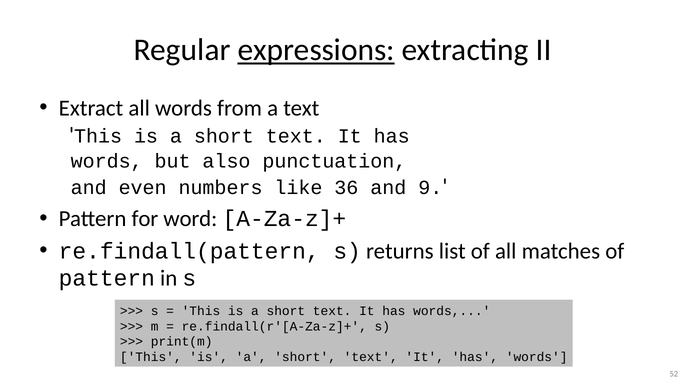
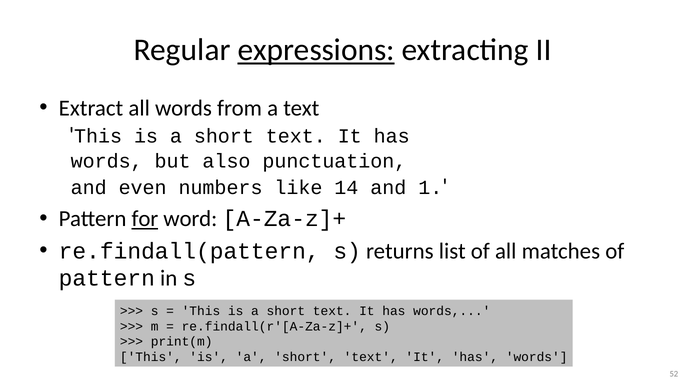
36: 36 -> 14
9: 9 -> 1
for underline: none -> present
